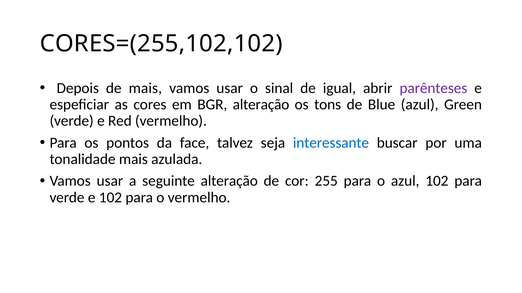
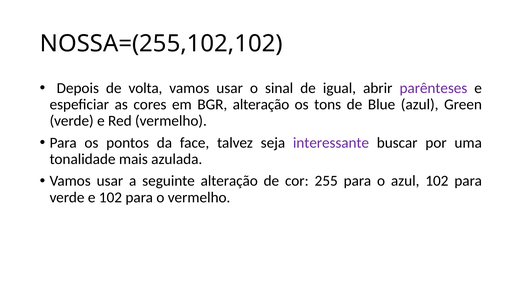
CORES=(255,102,102: CORES=(255,102,102 -> NOSSA=(255,102,102
de mais: mais -> volta
interessante colour: blue -> purple
